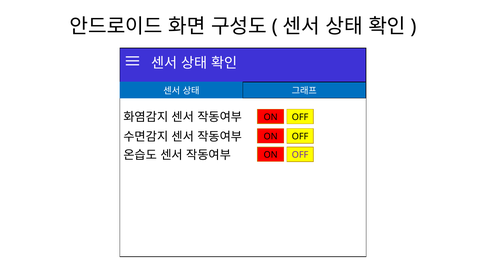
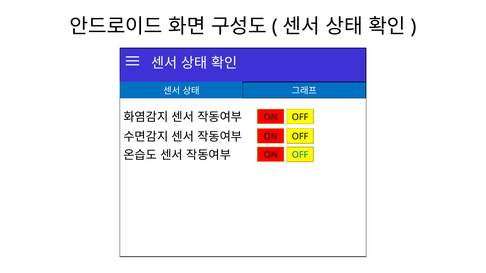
OFF at (300, 155) colour: purple -> blue
